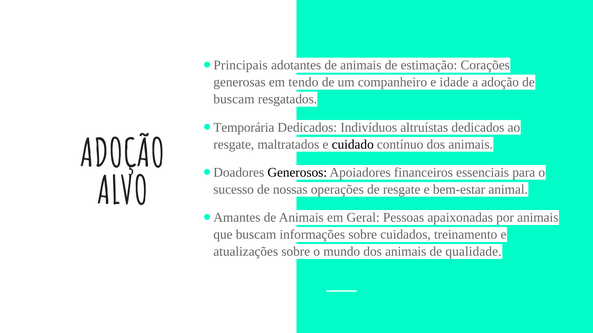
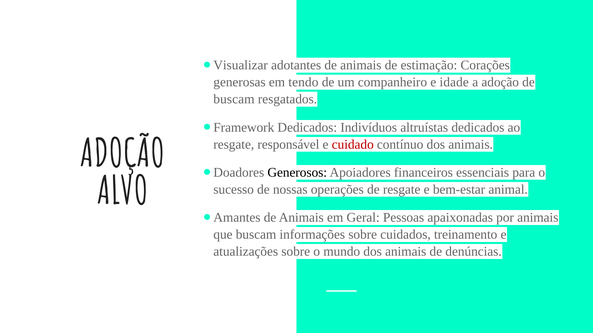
Principais: Principais -> Visualizar
Temporária: Temporária -> Framework
maltratados: maltratados -> responsável
cuidado colour: black -> red
qualidade: qualidade -> denúncias
